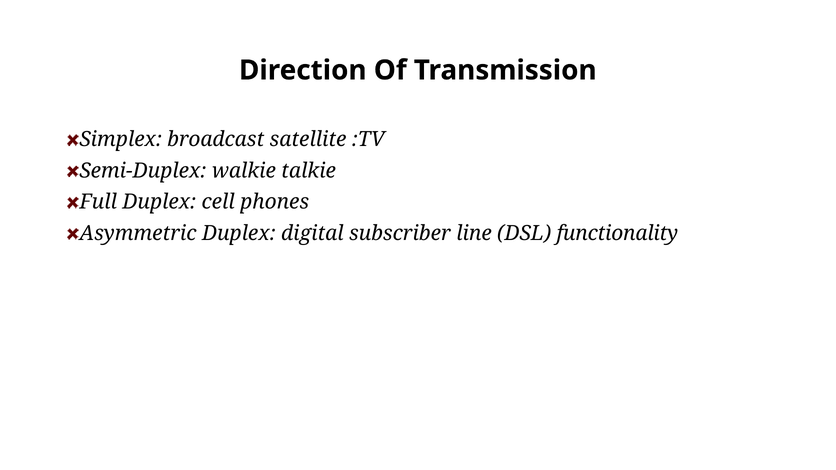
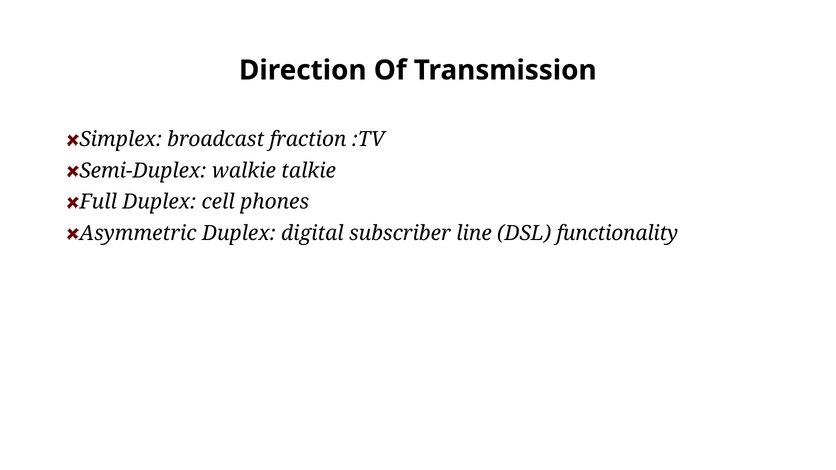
satellite: satellite -> fraction
